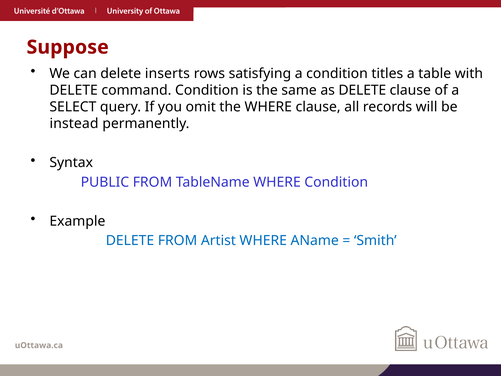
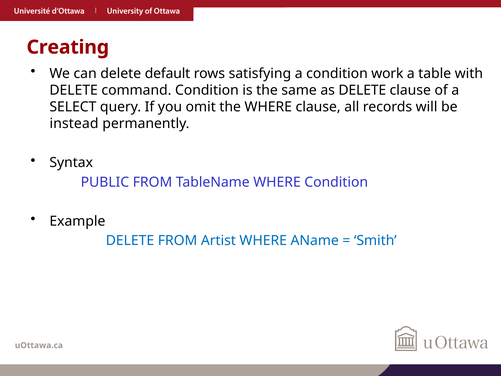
Suppose: Suppose -> Creating
inserts: inserts -> default
titles: titles -> work
